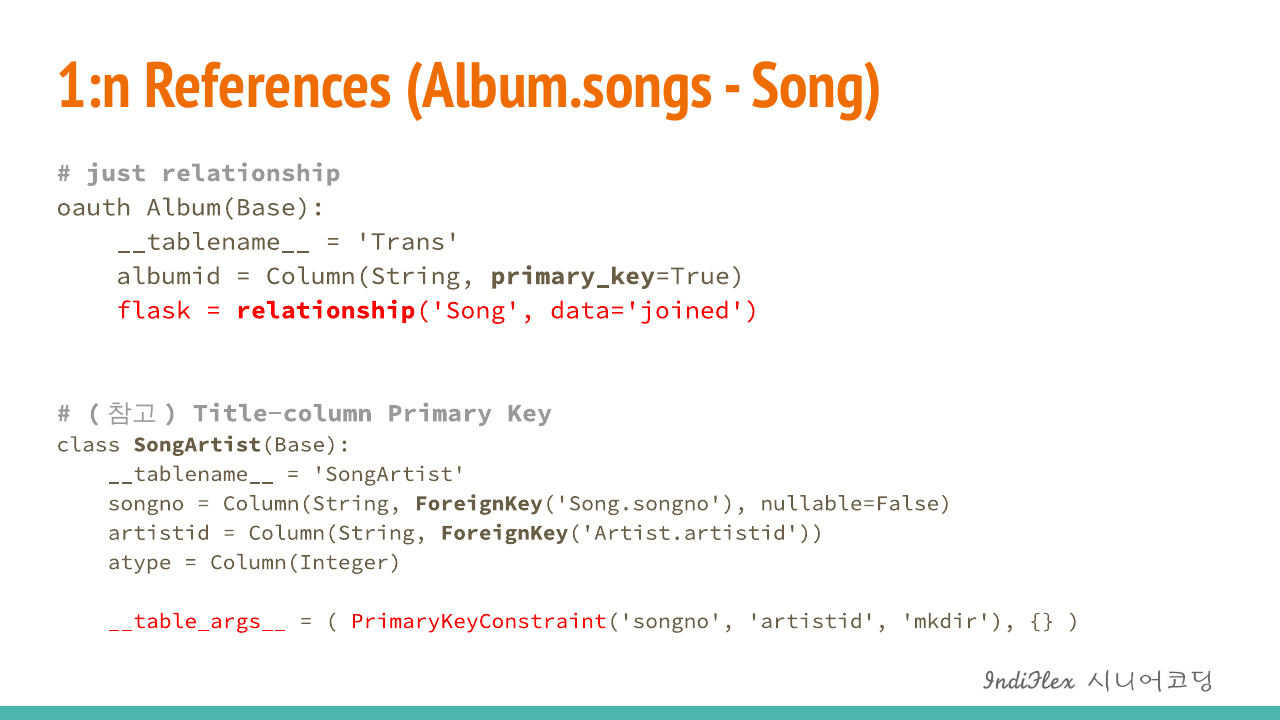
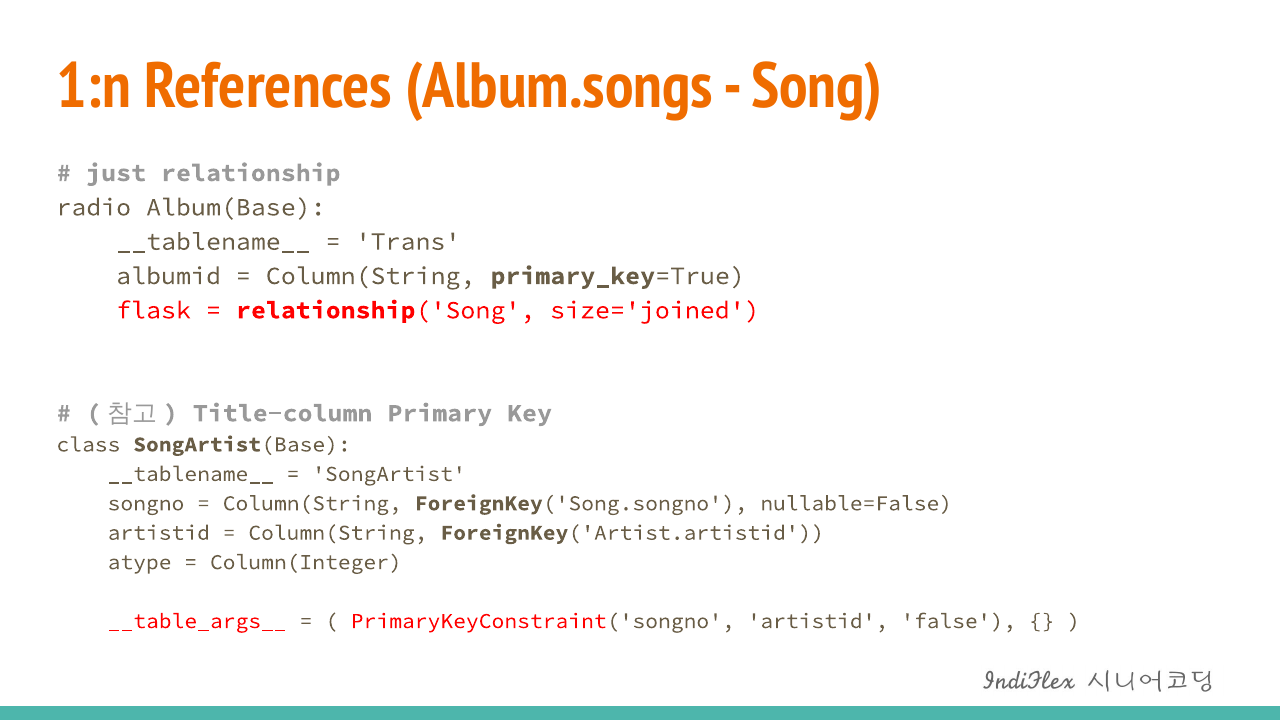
oauth: oauth -> radio
data='joined: data='joined -> size='joined
mkdir: mkdir -> false
